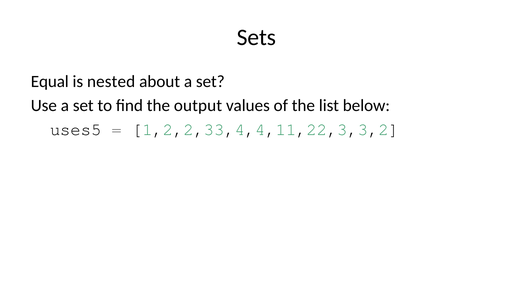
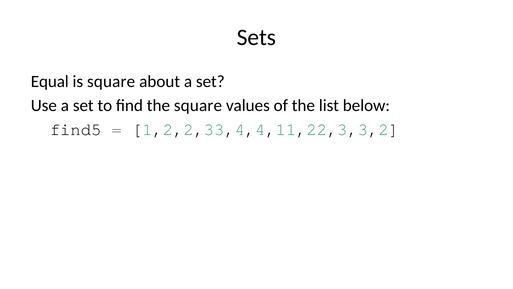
is nested: nested -> square
the output: output -> square
uses5: uses5 -> find5
